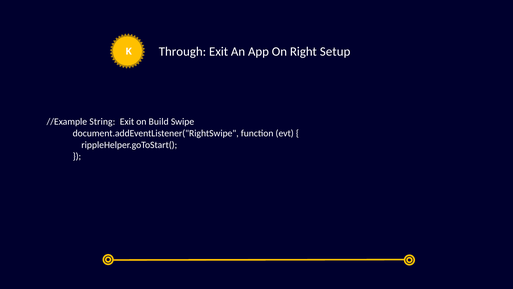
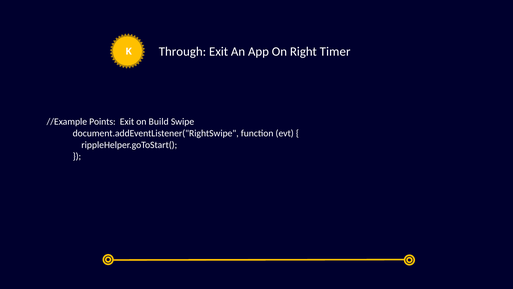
Setup: Setup -> Timer
String: String -> Points
